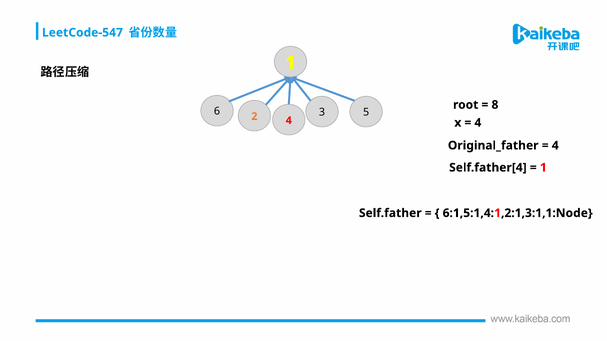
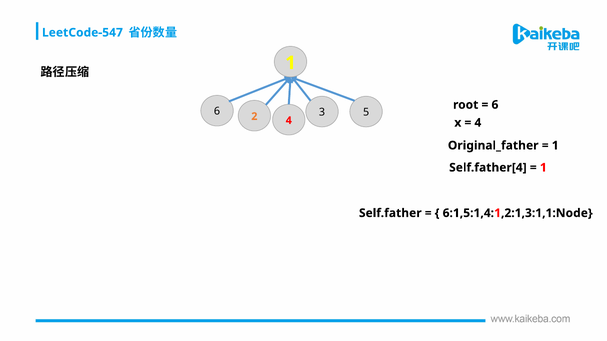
8 at (495, 105): 8 -> 6
4 at (555, 146): 4 -> 1
